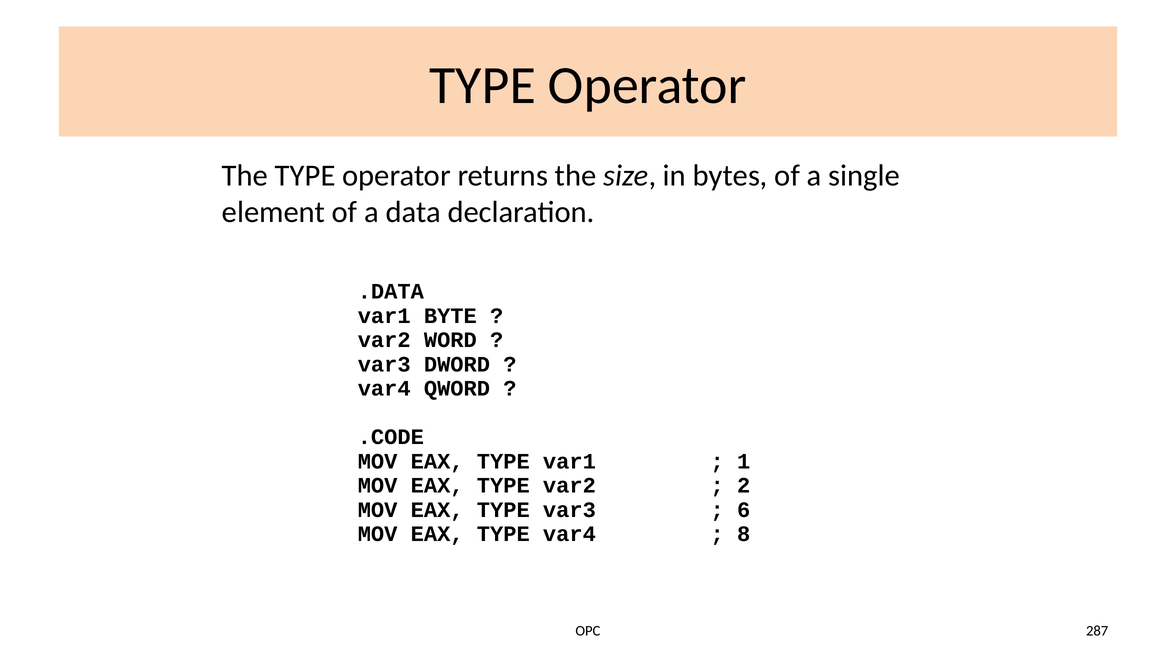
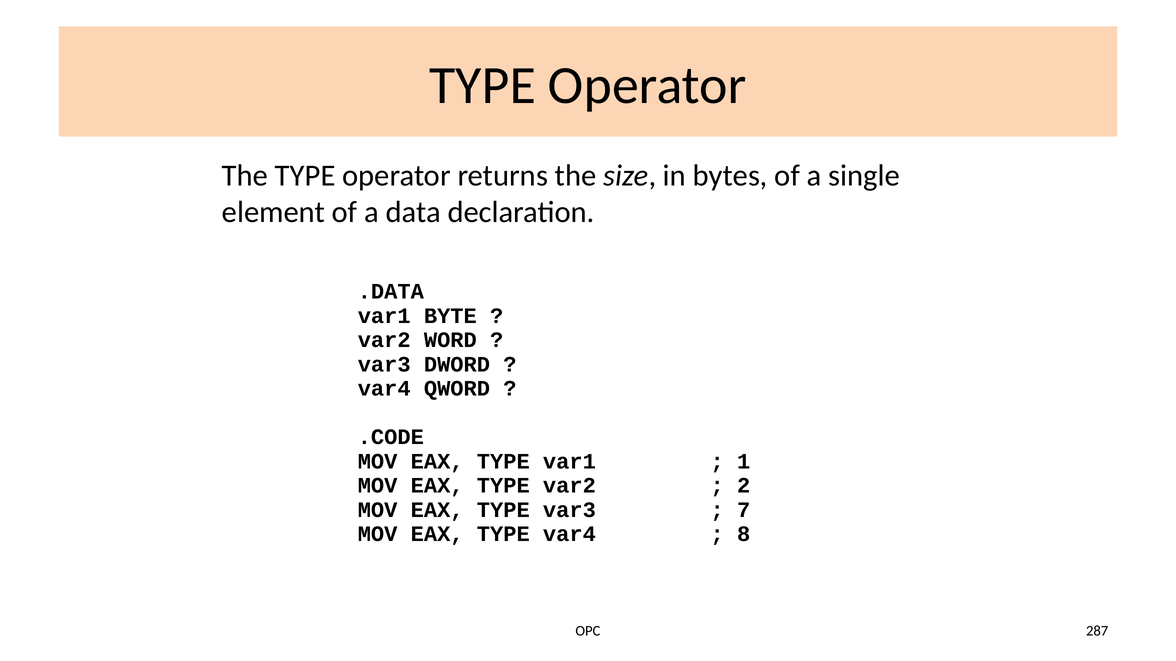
6: 6 -> 7
